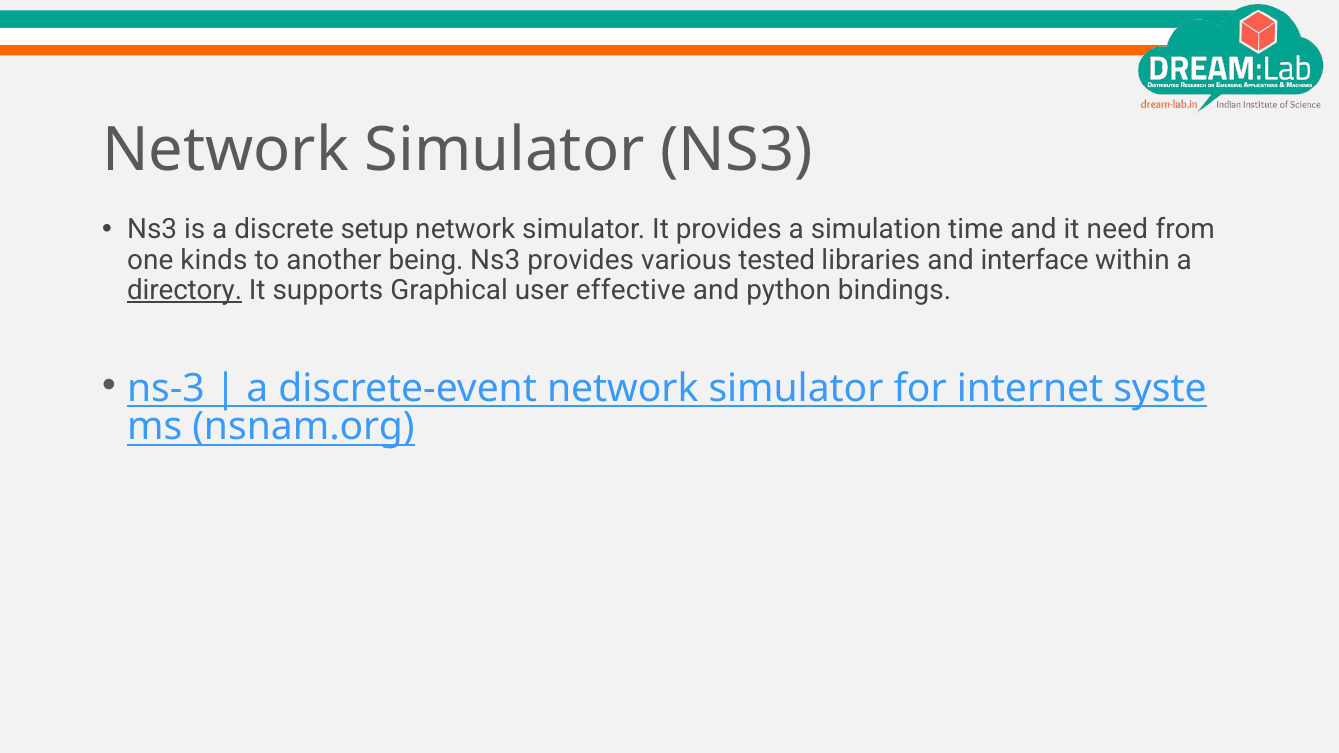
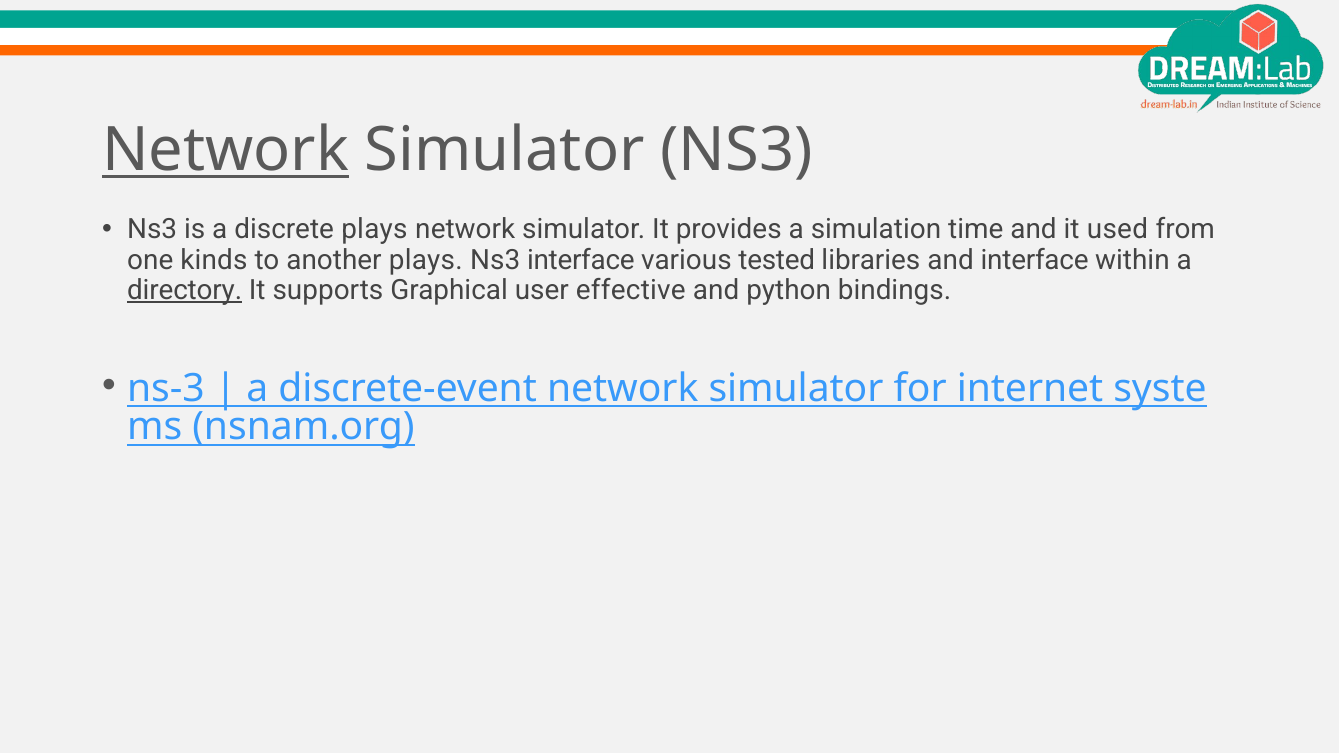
Network at (225, 150) underline: none -> present
discrete setup: setup -> plays
need: need -> used
another being: being -> plays
Ns3 provides: provides -> interface
